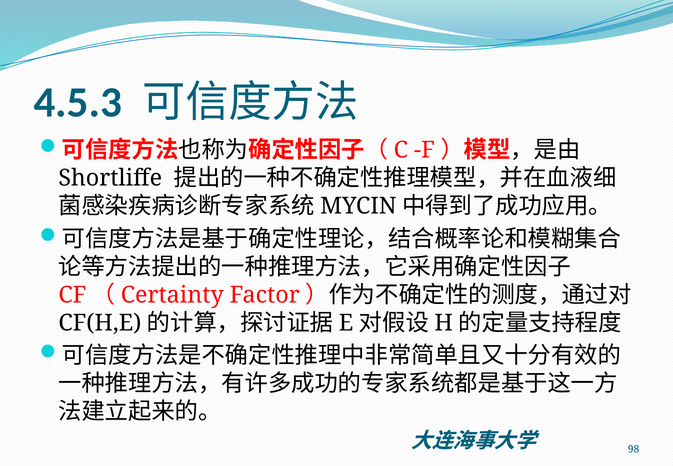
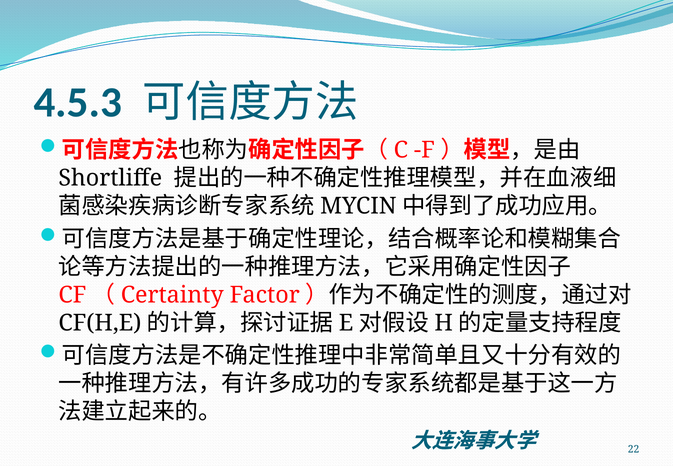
98: 98 -> 22
